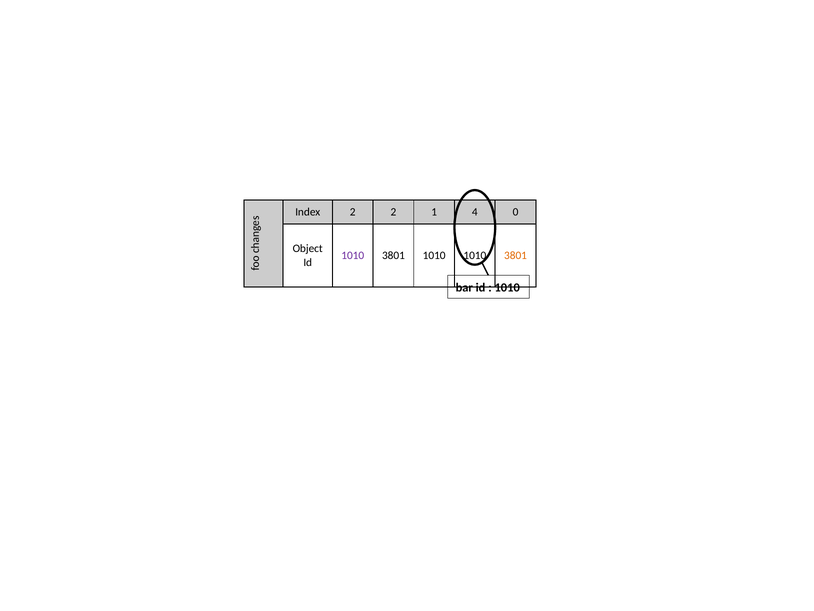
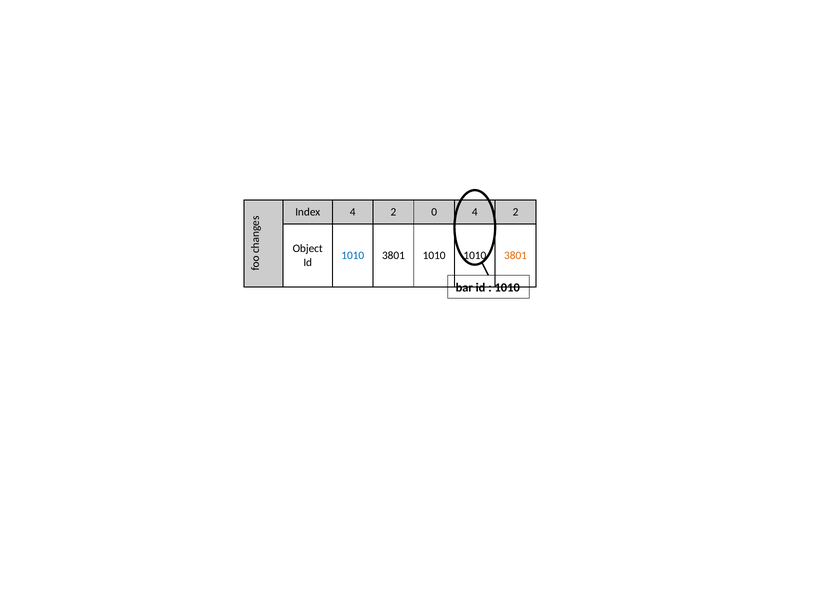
Index 2: 2 -> 4
1: 1 -> 0
0 at (516, 212): 0 -> 2
1010 at (353, 255) colour: purple -> blue
